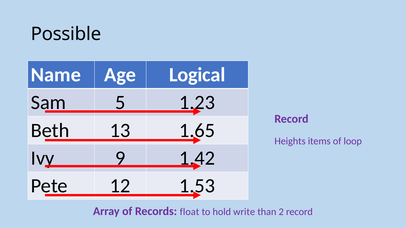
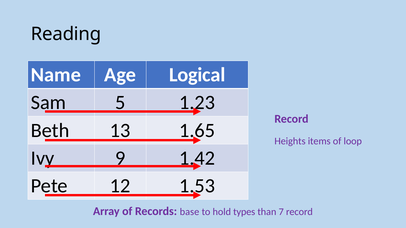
Possible: Possible -> Reading
float: float -> base
write: write -> types
2: 2 -> 7
